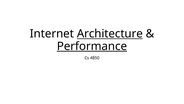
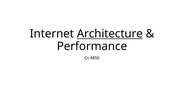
Performance underline: present -> none
